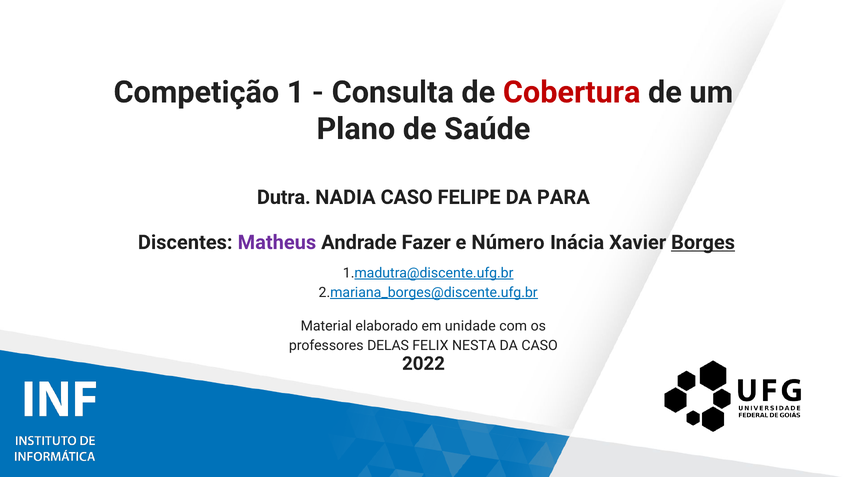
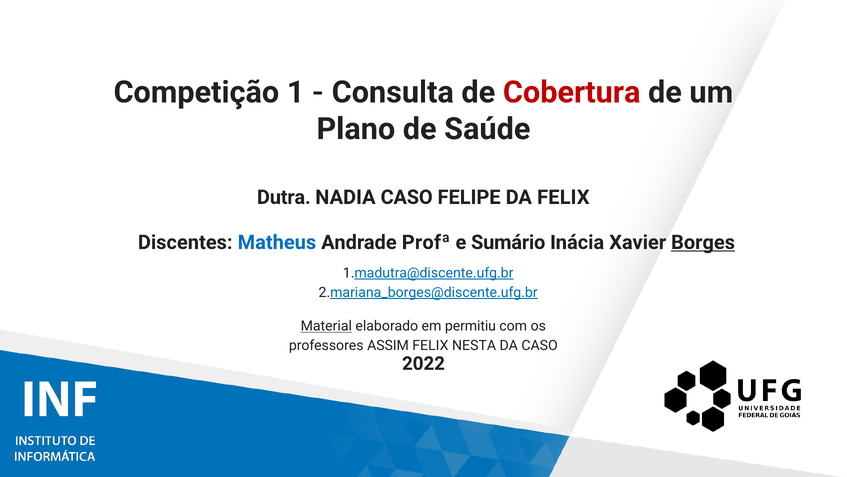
DA PARA: PARA -> FELIX
Matheus colour: purple -> blue
Fazer: Fazer -> Profª
Número: Número -> Sumário
Material underline: none -> present
unidade: unidade -> permitiu
DELAS: DELAS -> ASSIM
